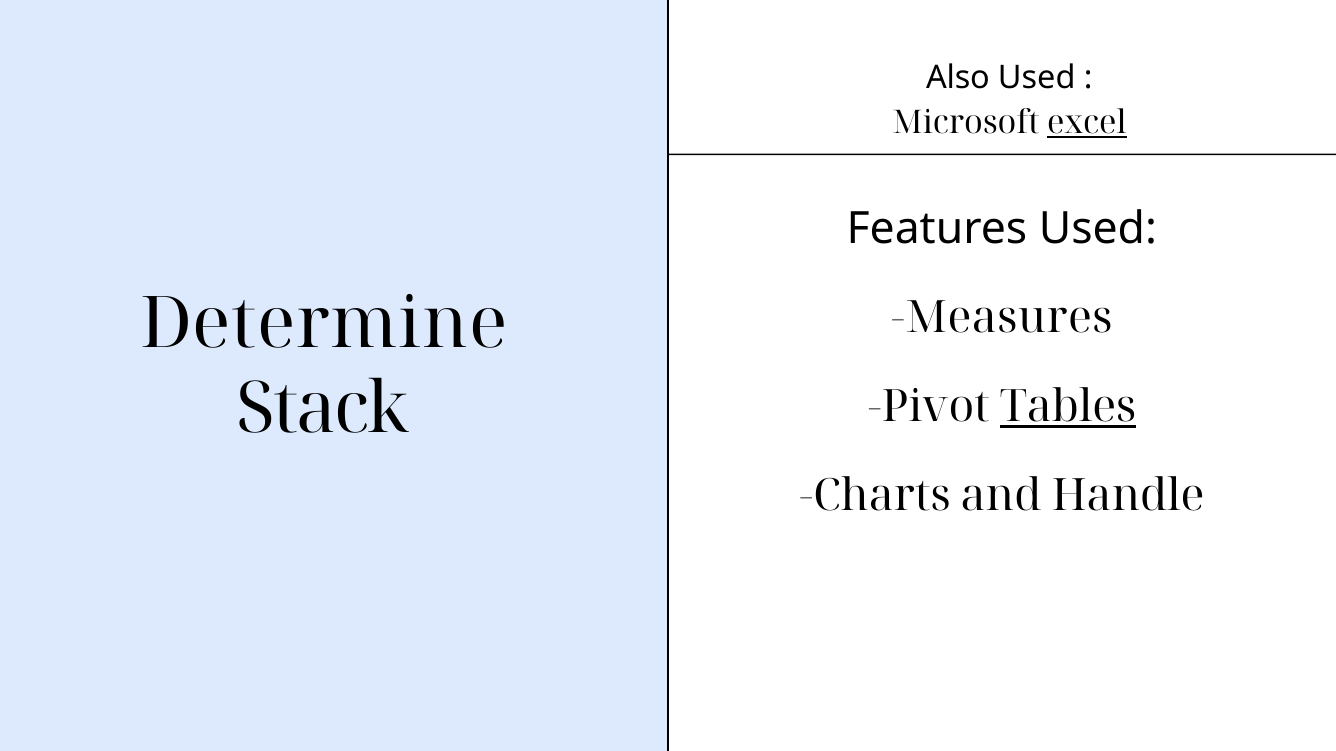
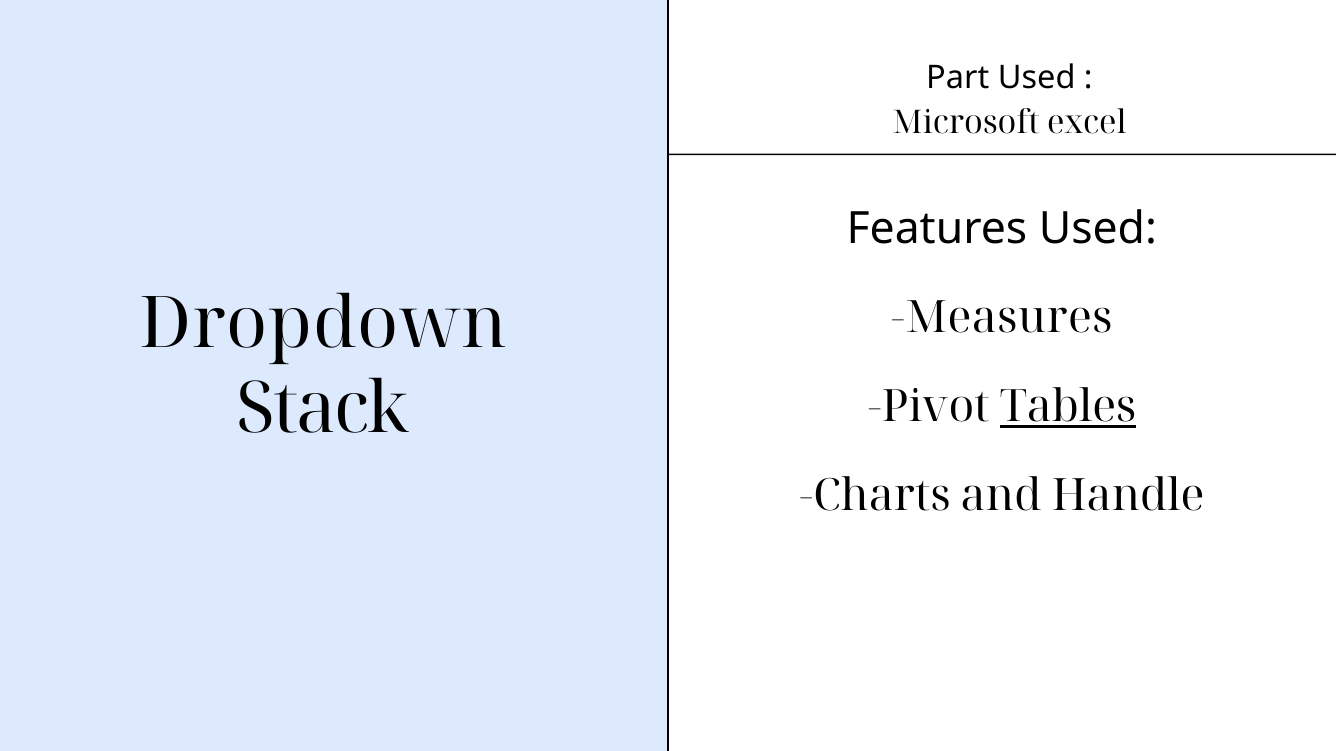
Also: Also -> Part
excel underline: present -> none
Determine at (324, 324): Determine -> Dropdown
